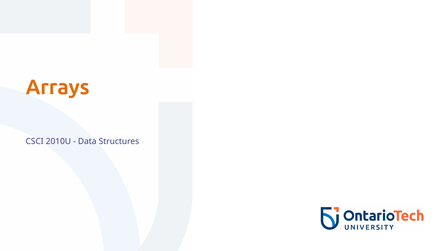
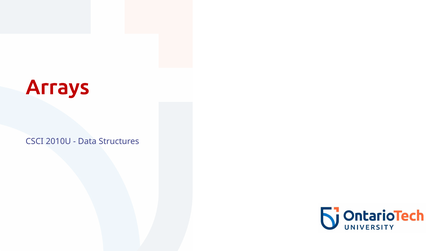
Arrays colour: orange -> red
